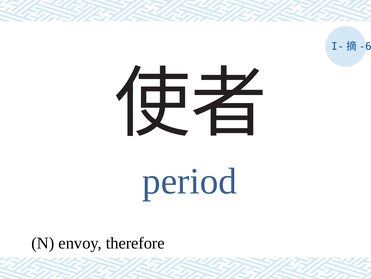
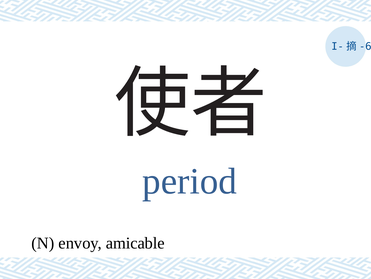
therefore: therefore -> amicable
